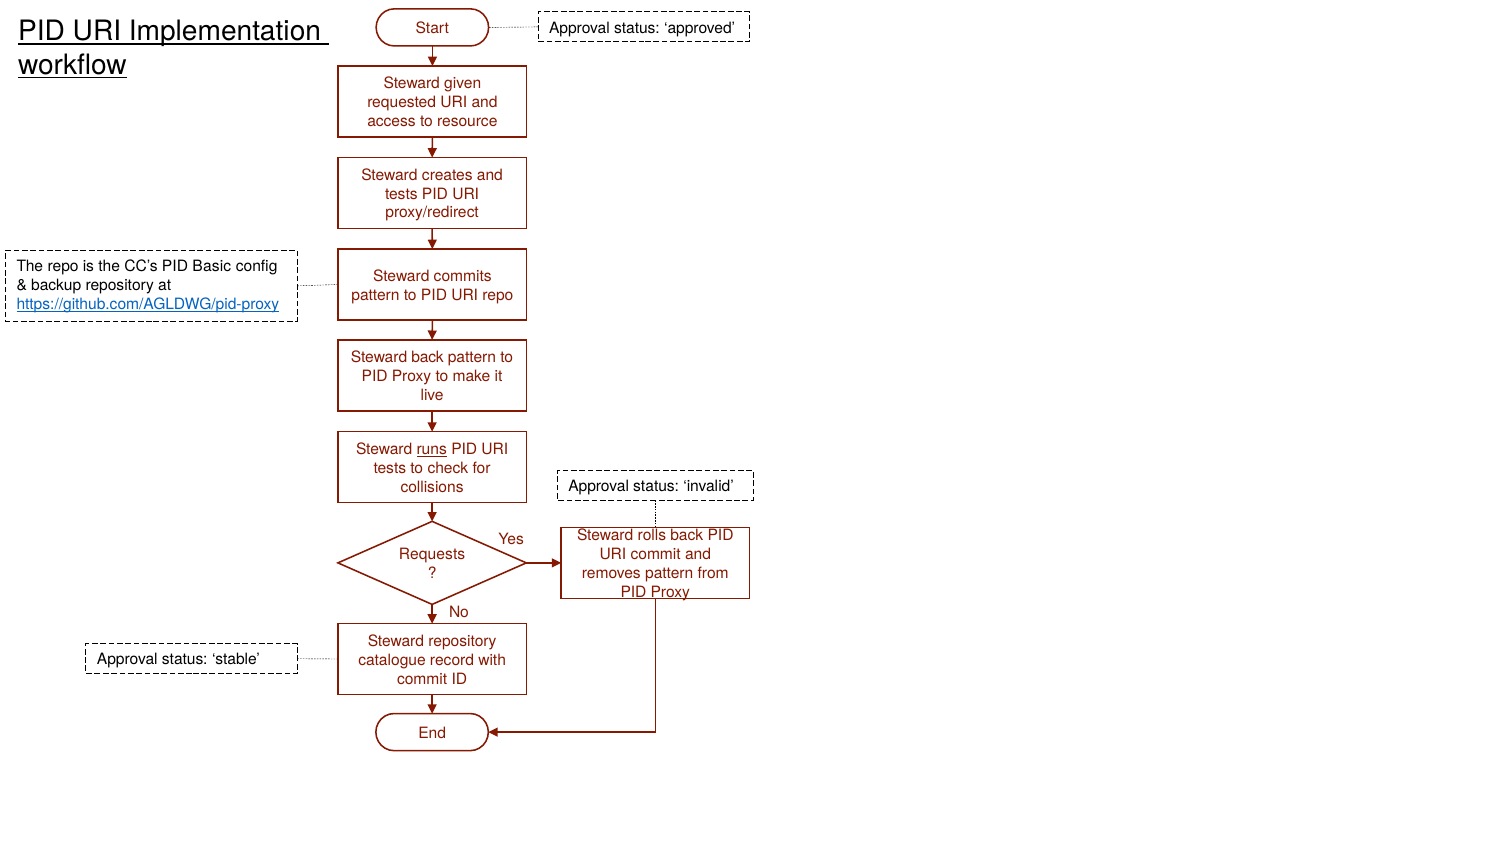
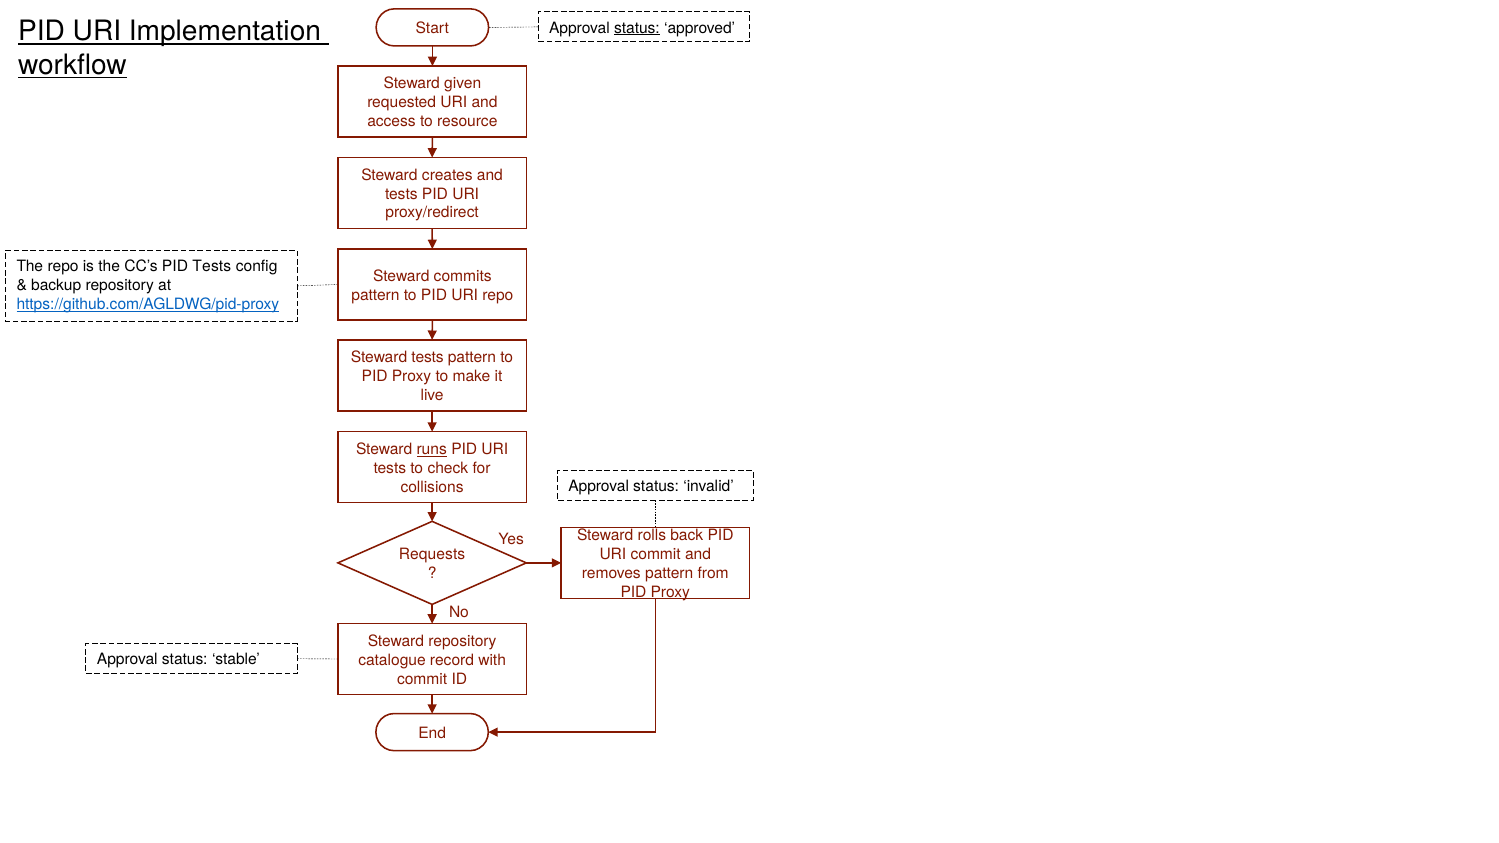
status at (637, 28) underline: none -> present
PID Basic: Basic -> Tests
Steward back: back -> tests
